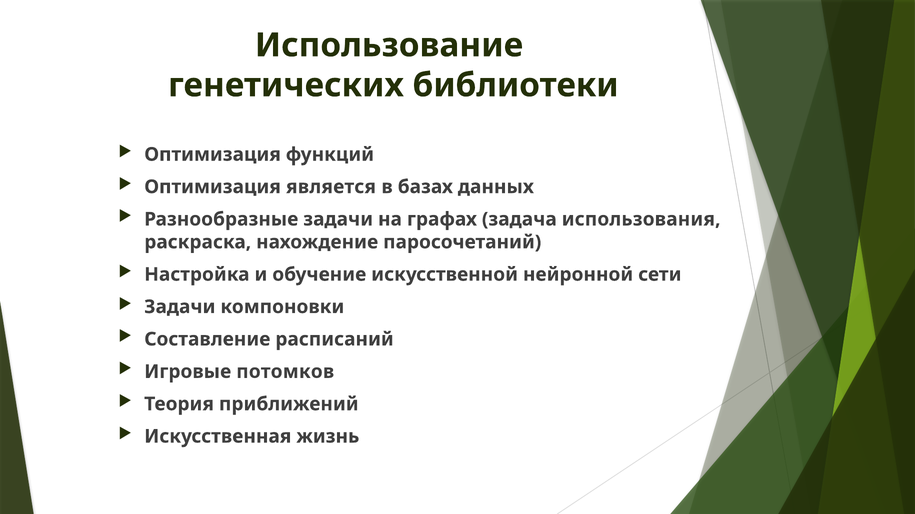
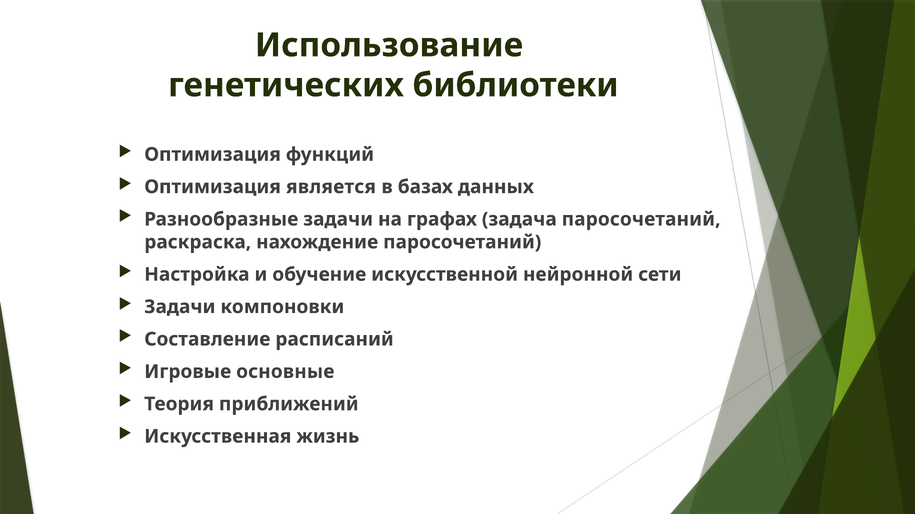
задача использования: использования -> паросочетаний
потомков: потомков -> основные
